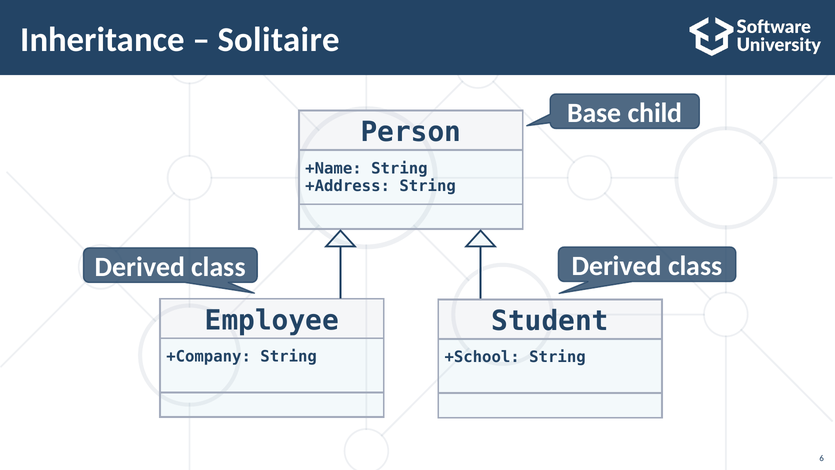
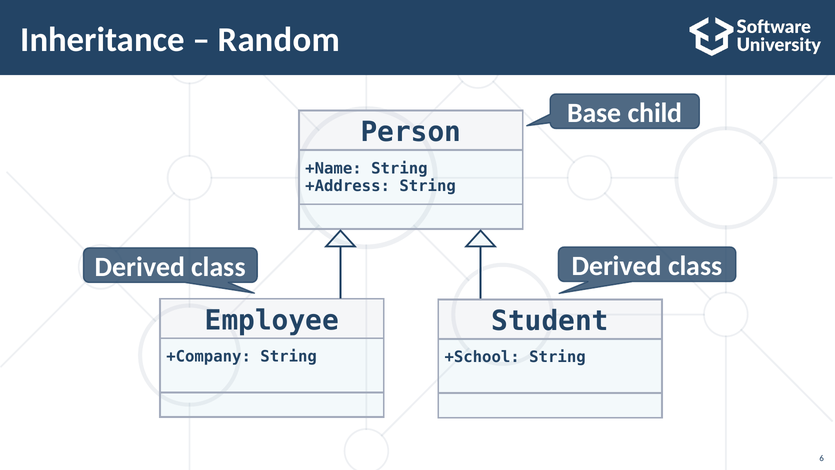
Solitaire: Solitaire -> Random
